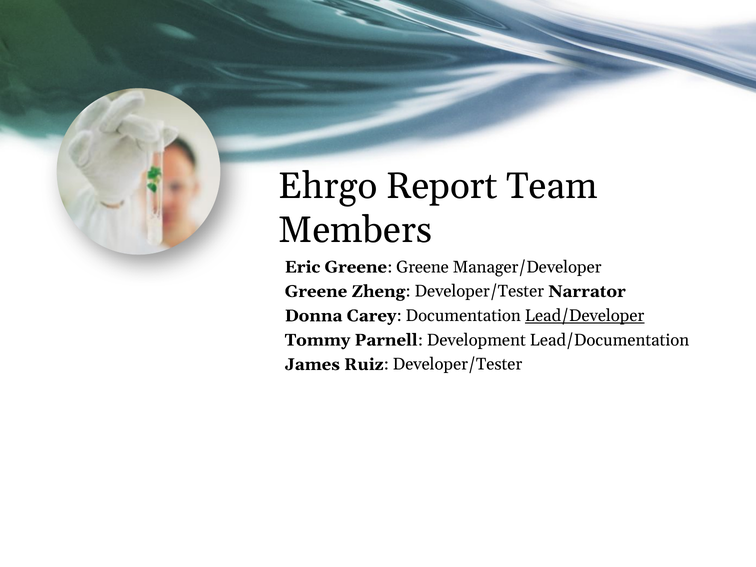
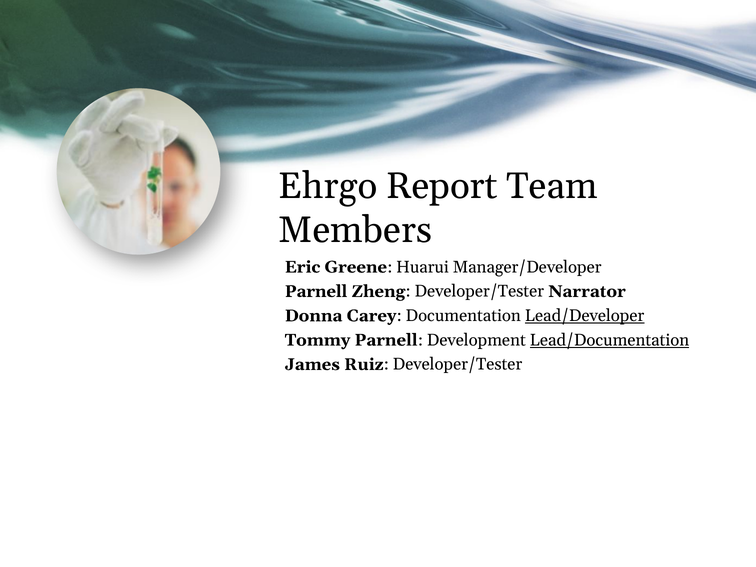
Greene Greene: Greene -> Huarui
Greene at (316, 291): Greene -> Parnell
Lead/Documentation underline: none -> present
